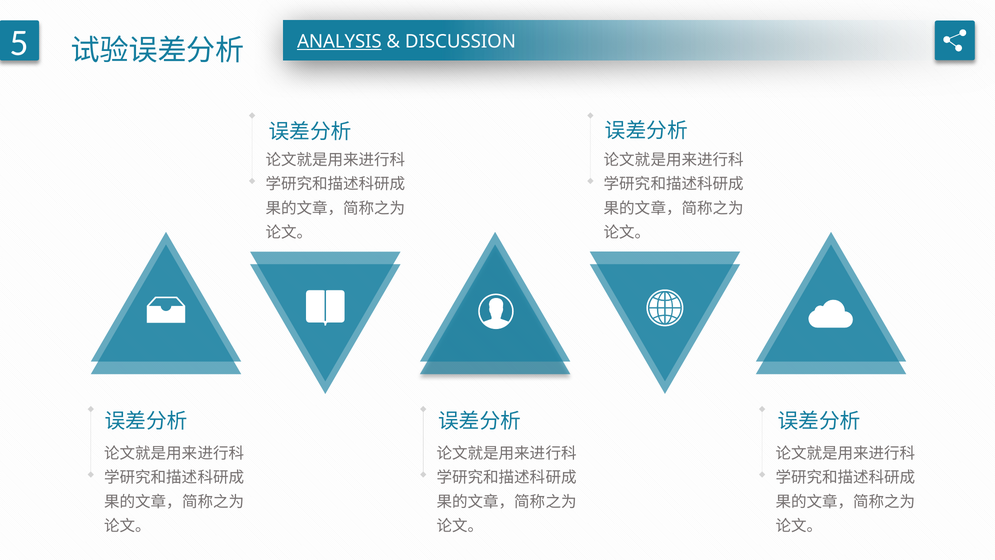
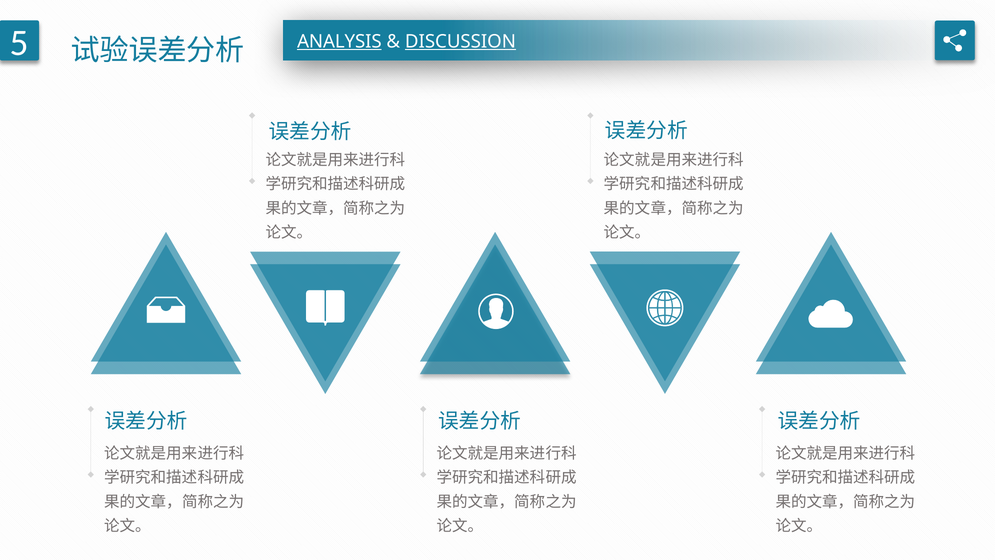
DISCUSSION underline: none -> present
